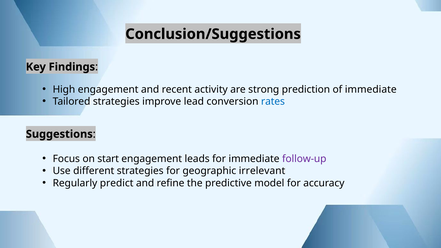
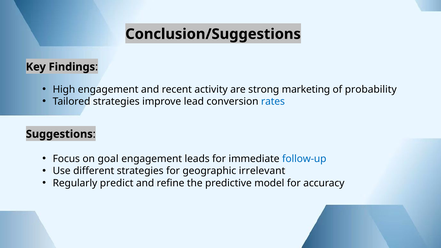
prediction: prediction -> marketing
of immediate: immediate -> probability
start: start -> goal
follow-up colour: purple -> blue
